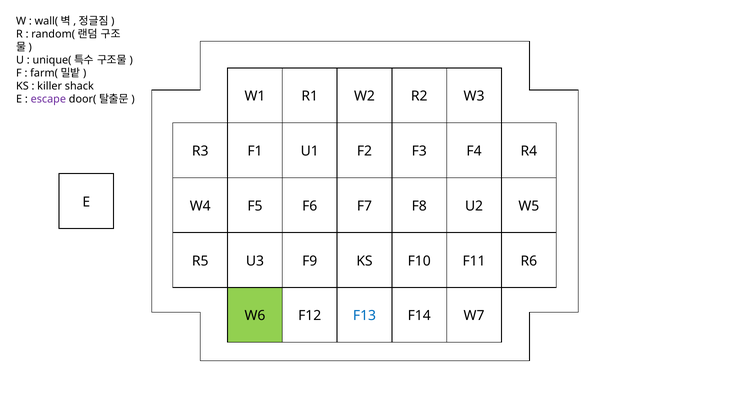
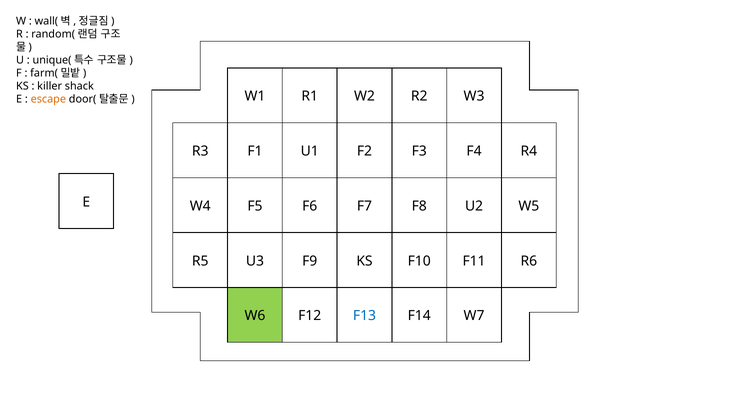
escape colour: purple -> orange
